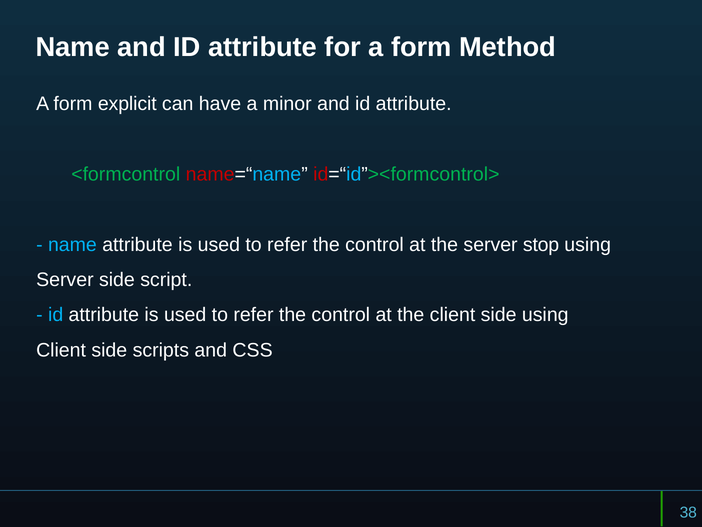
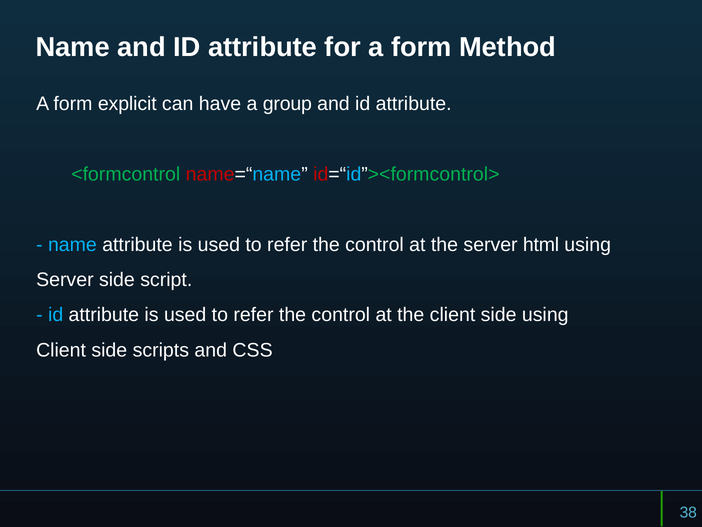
minor: minor -> group
stop: stop -> html
